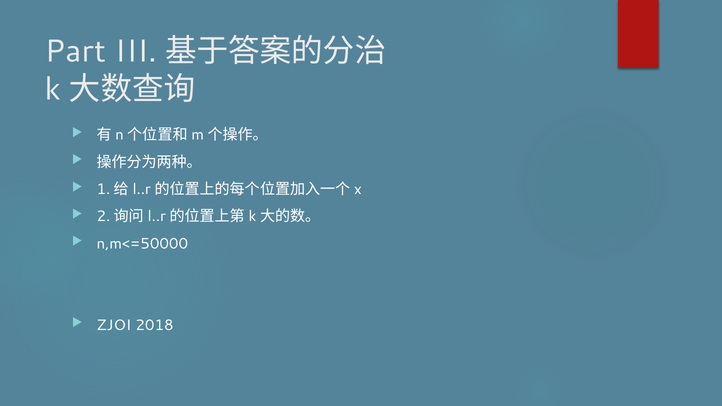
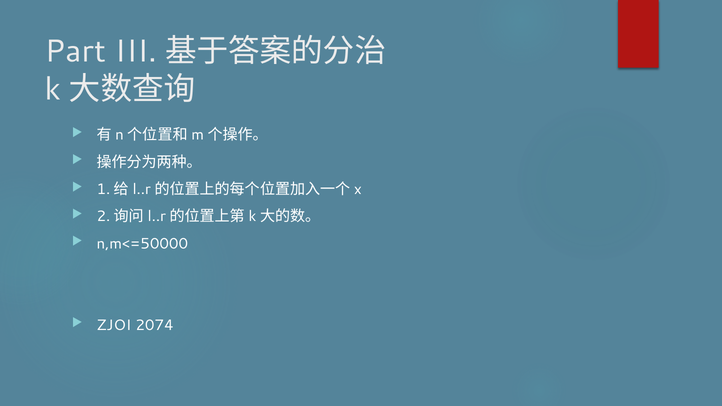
2018: 2018 -> 2074
